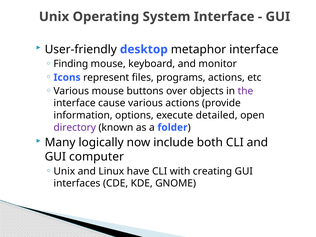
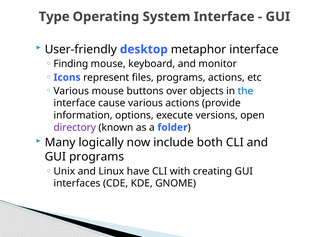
Unix at (54, 17): Unix -> Type
the colour: purple -> blue
detailed: detailed -> versions
GUI computer: computer -> programs
